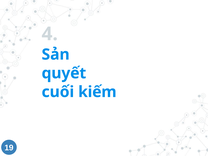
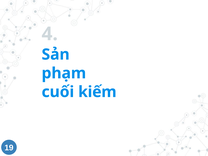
quyết: quyết -> phạm
